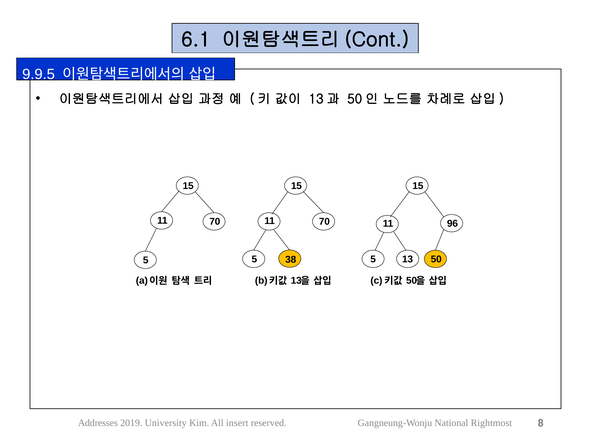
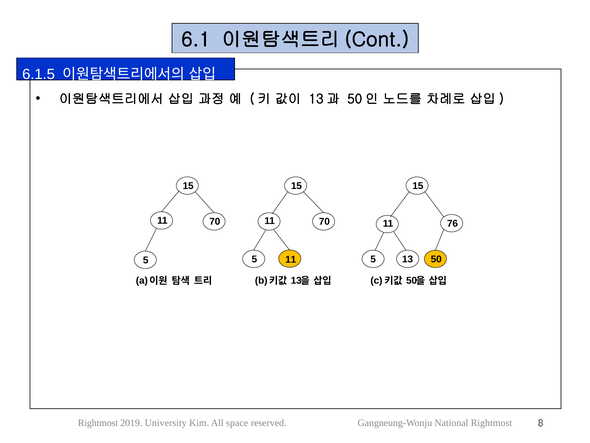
9.9.5: 9.9.5 -> 6.1.5
96: 96 -> 76
5 38: 38 -> 11
Addresses at (98, 423): Addresses -> Rightmost
insert: insert -> space
